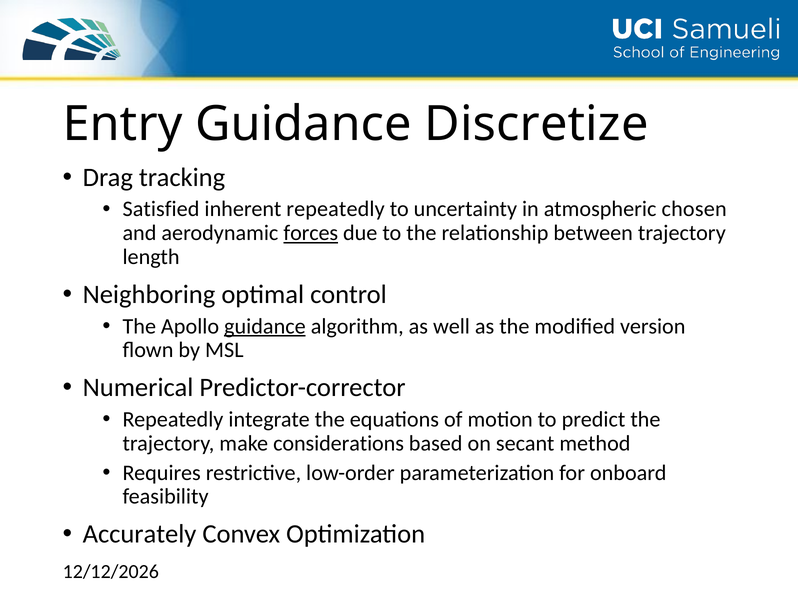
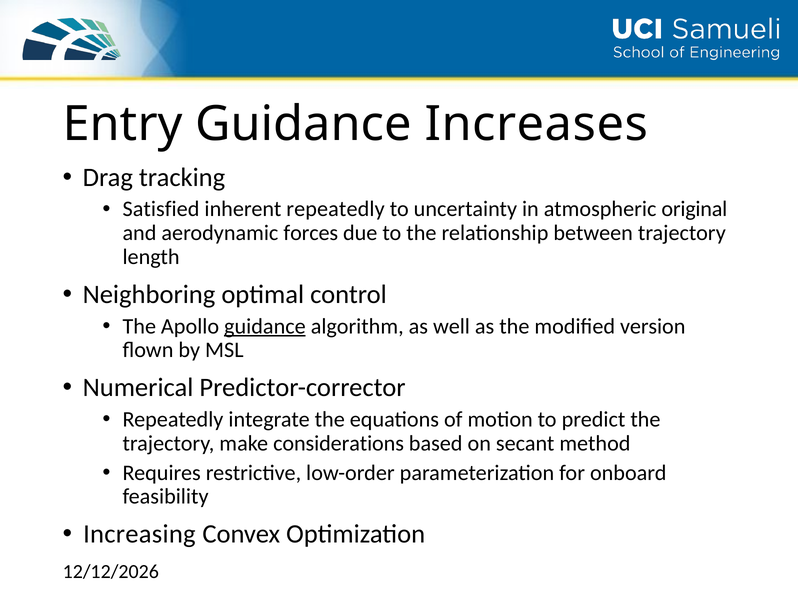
Discretize: Discretize -> Increases
chosen: chosen -> original
forces underline: present -> none
Accurately: Accurately -> Increasing
